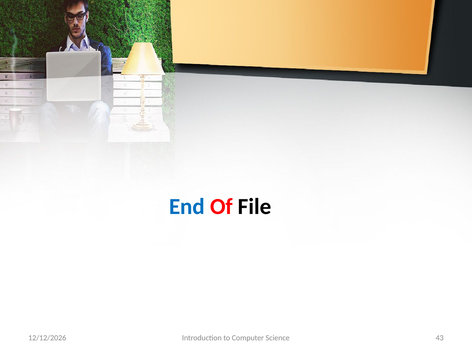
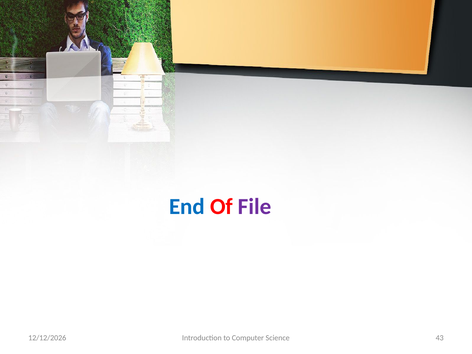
File colour: black -> purple
